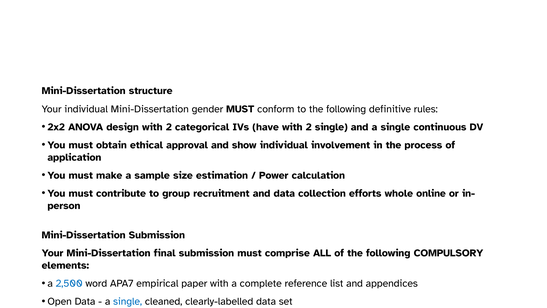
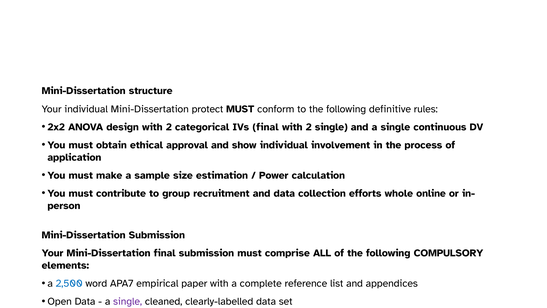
Mini-Dissertation gender: gender -> protect
IVs have: have -> final
single at (128, 301) colour: blue -> purple
